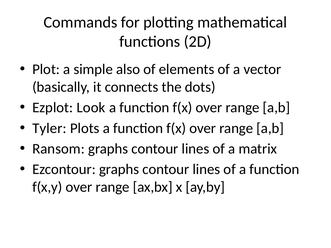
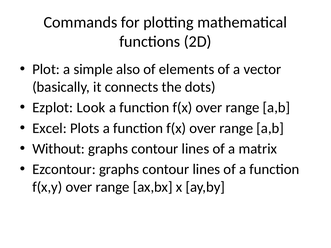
Tyler: Tyler -> Excel
Ransom: Ransom -> Without
